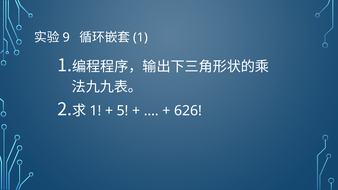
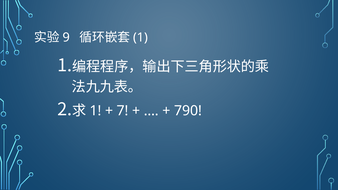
5: 5 -> 7
626: 626 -> 790
